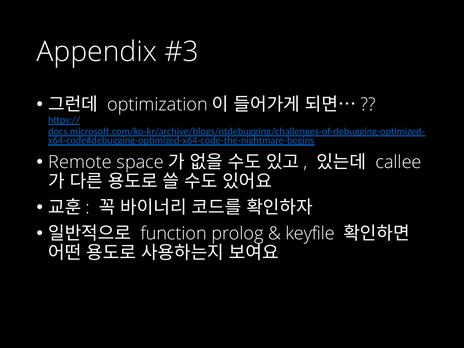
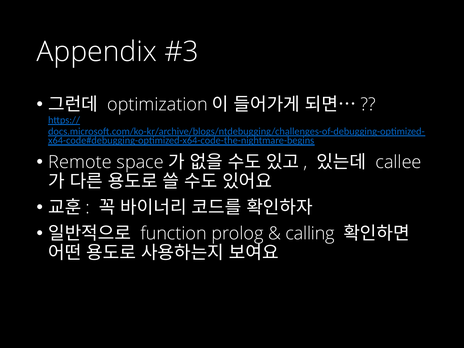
keyfile: keyfile -> calling
